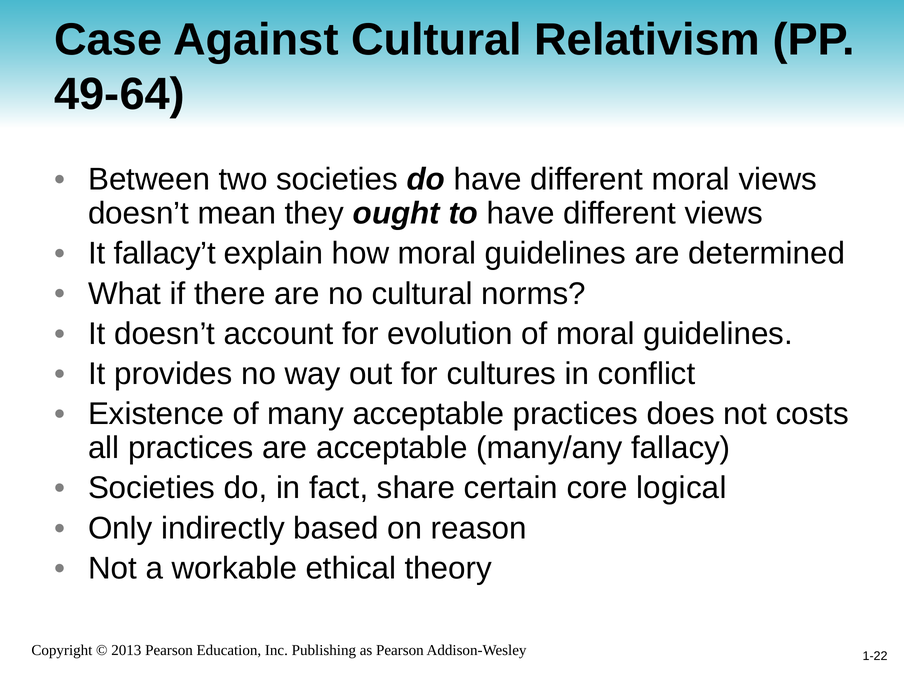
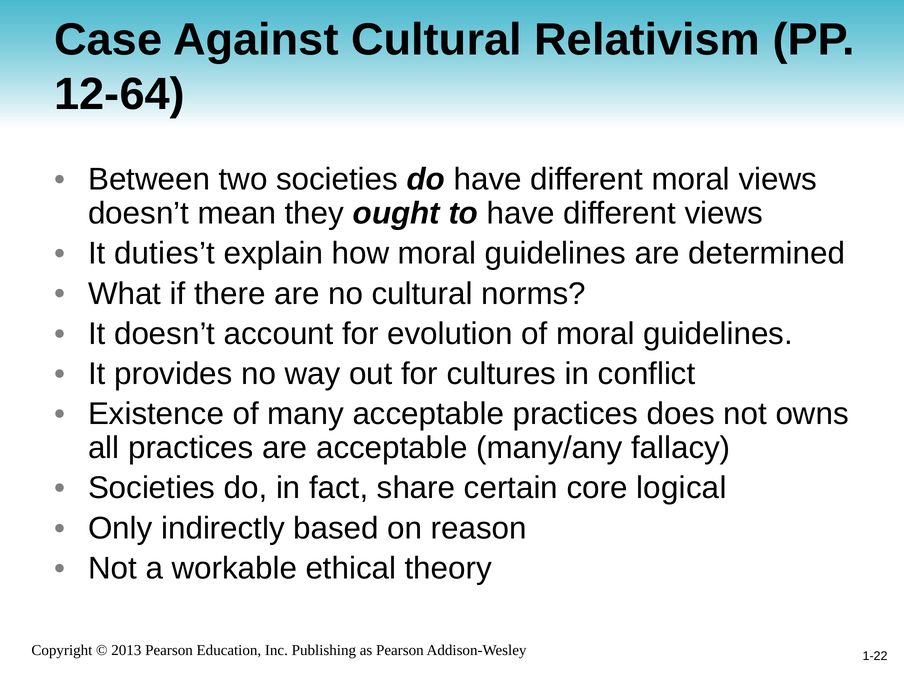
49-64: 49-64 -> 12-64
fallacy’t: fallacy’t -> duties’t
costs: costs -> owns
